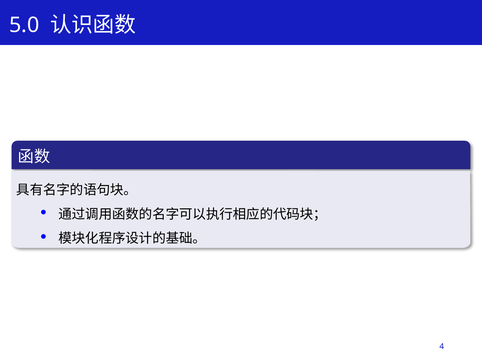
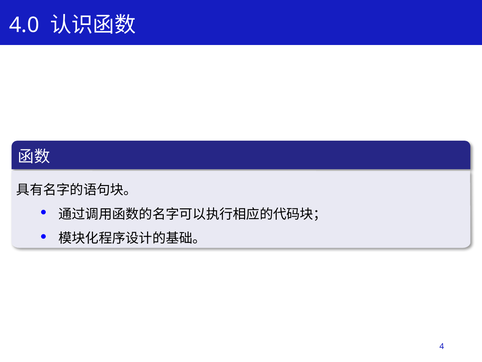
5.0: 5.0 -> 4.0
